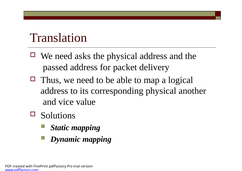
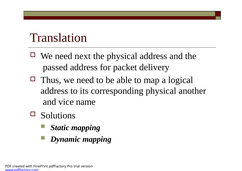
asks: asks -> next
value: value -> name
